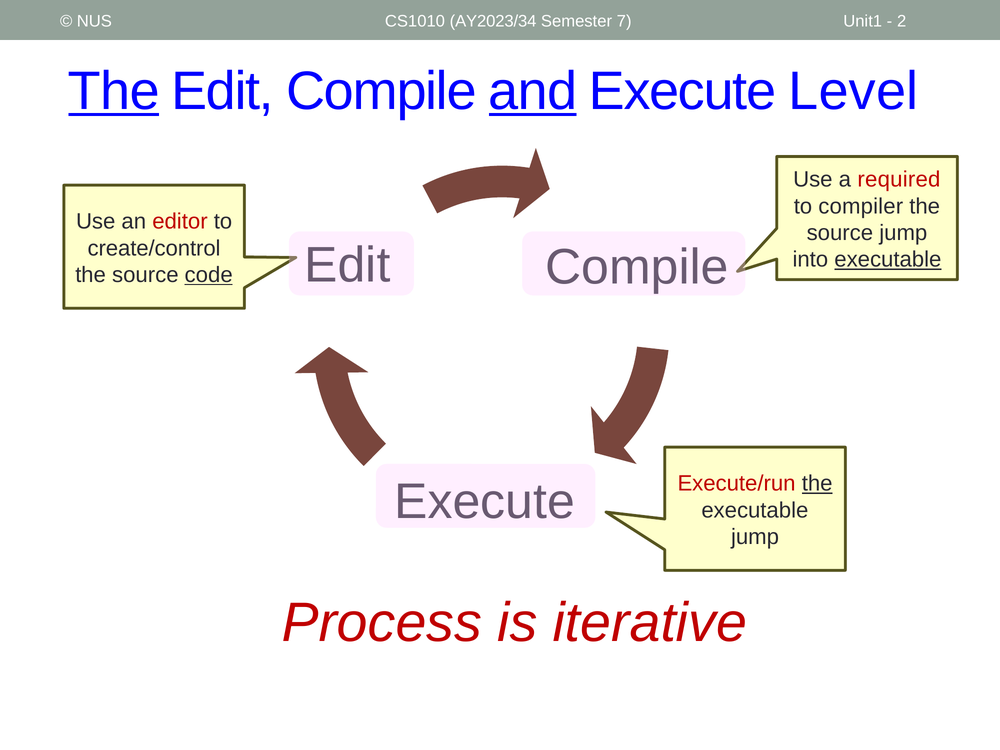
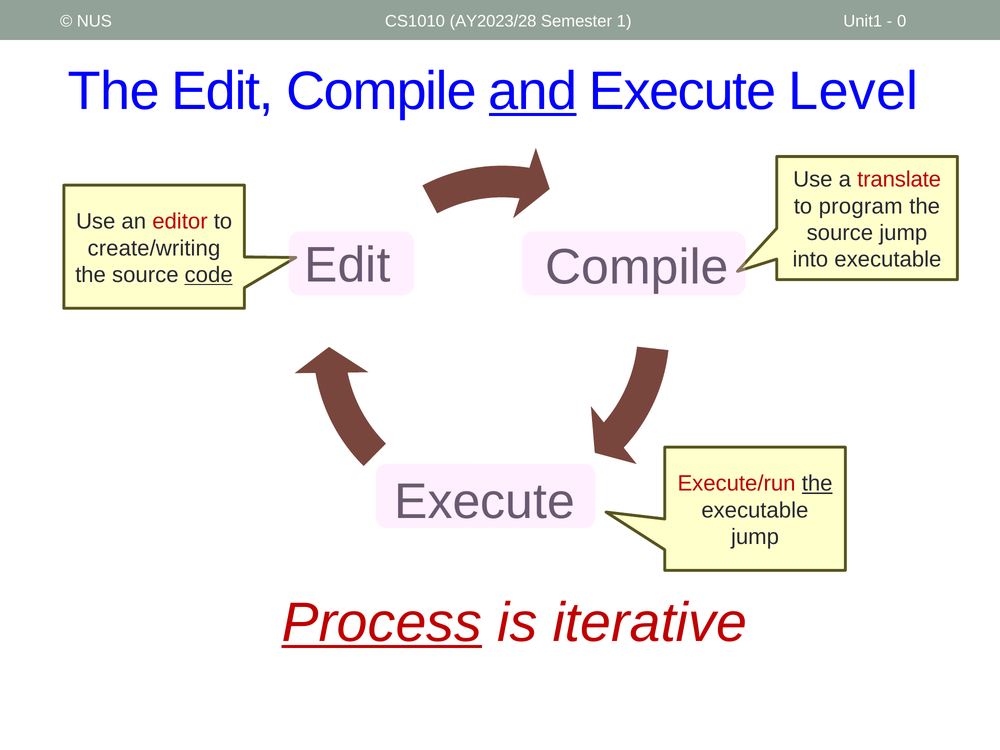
AY2023/34: AY2023/34 -> AY2023/28
7: 7 -> 1
2: 2 -> 0
The at (114, 91) underline: present -> none
required: required -> translate
compiler: compiler -> program
create/control: create/control -> create/writing
executable at (888, 260) underline: present -> none
Process underline: none -> present
